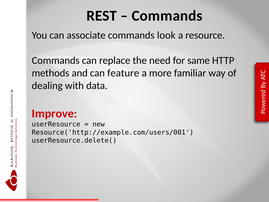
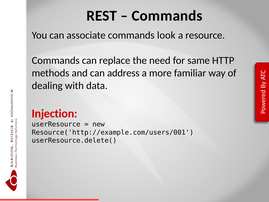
feature: feature -> address
Improve: Improve -> Injection
